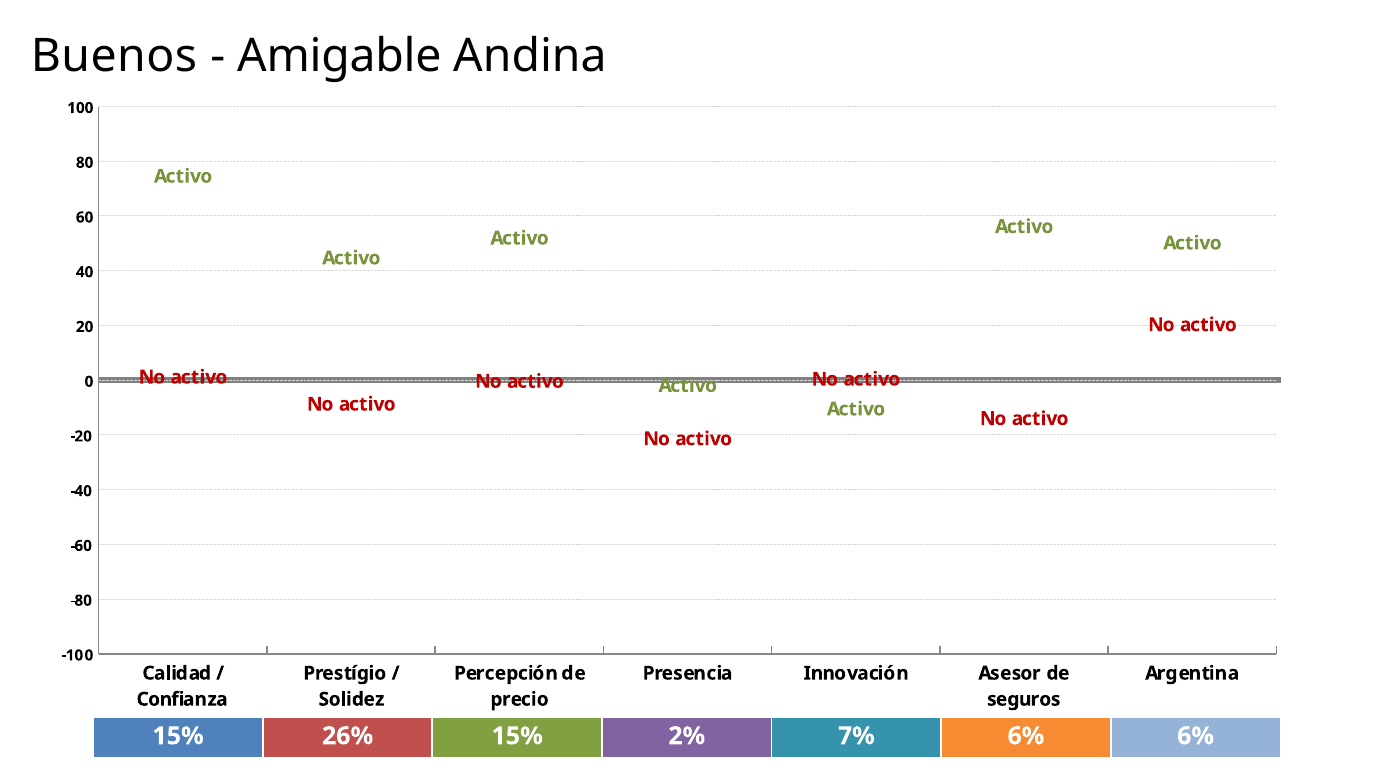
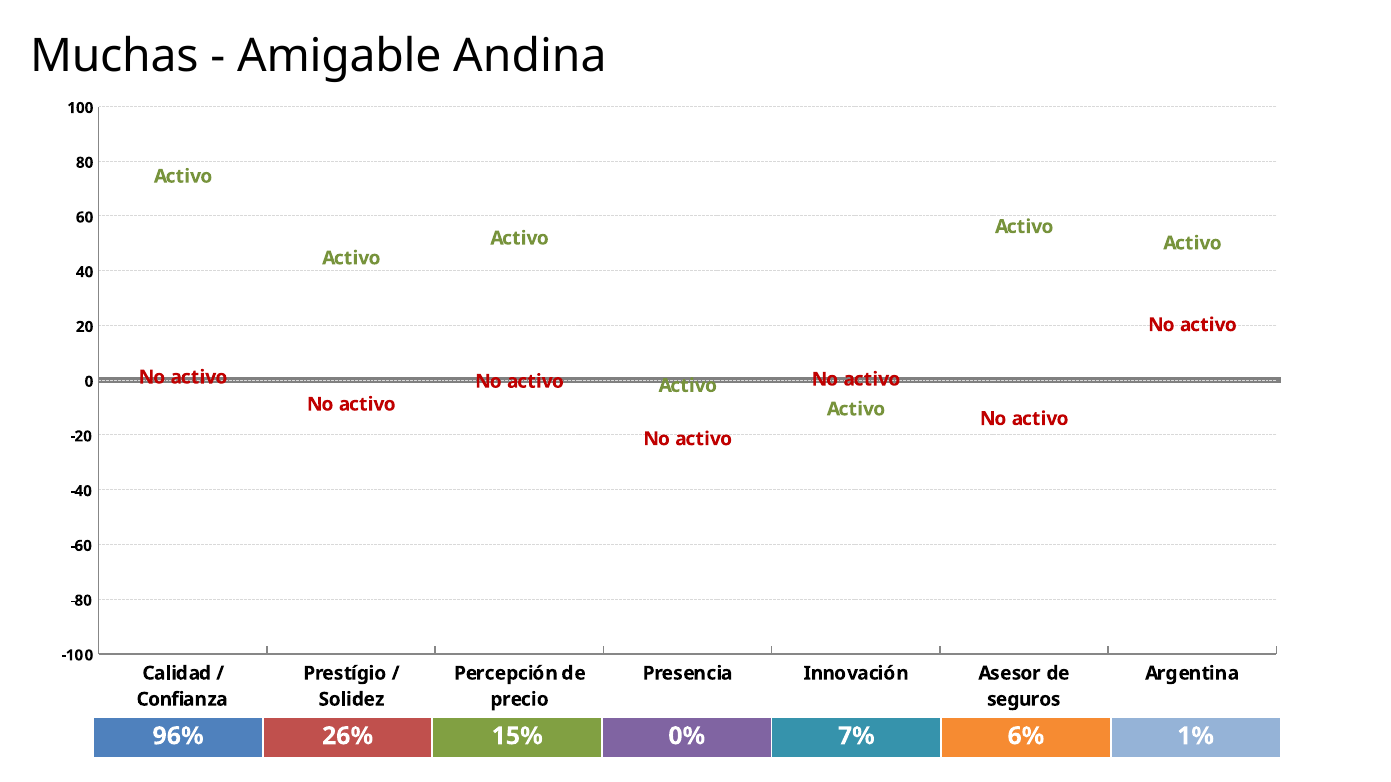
Buenos: Buenos -> Muchas
15% at (178, 736): 15% -> 96%
2%: 2% -> 0%
6% 6%: 6% -> 1%
